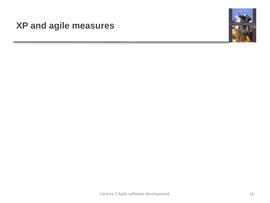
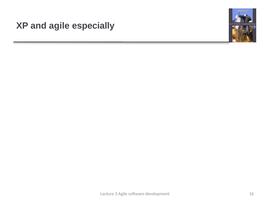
measures: measures -> especially
